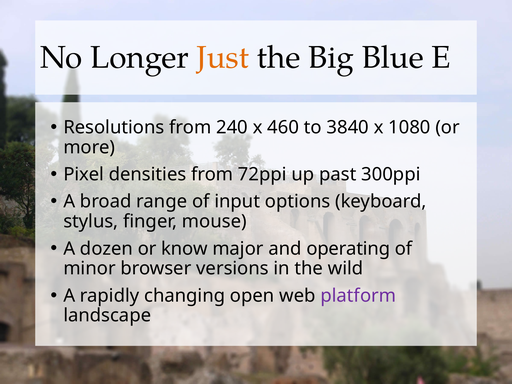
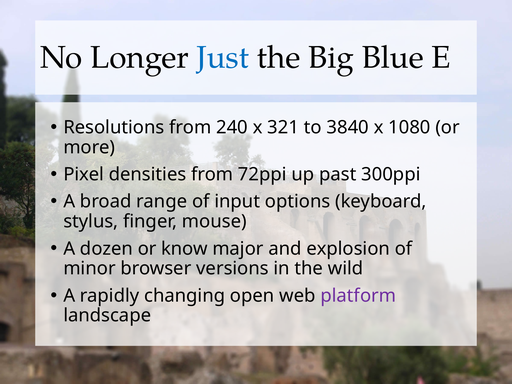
Just colour: orange -> blue
460: 460 -> 321
operating: operating -> explosion
